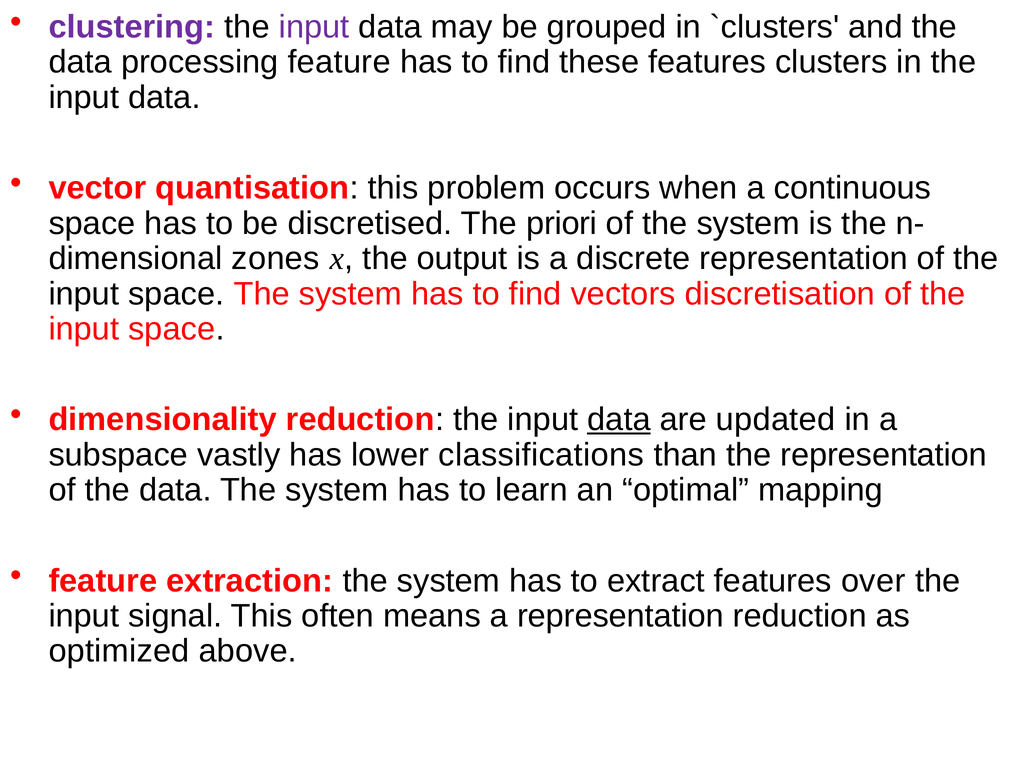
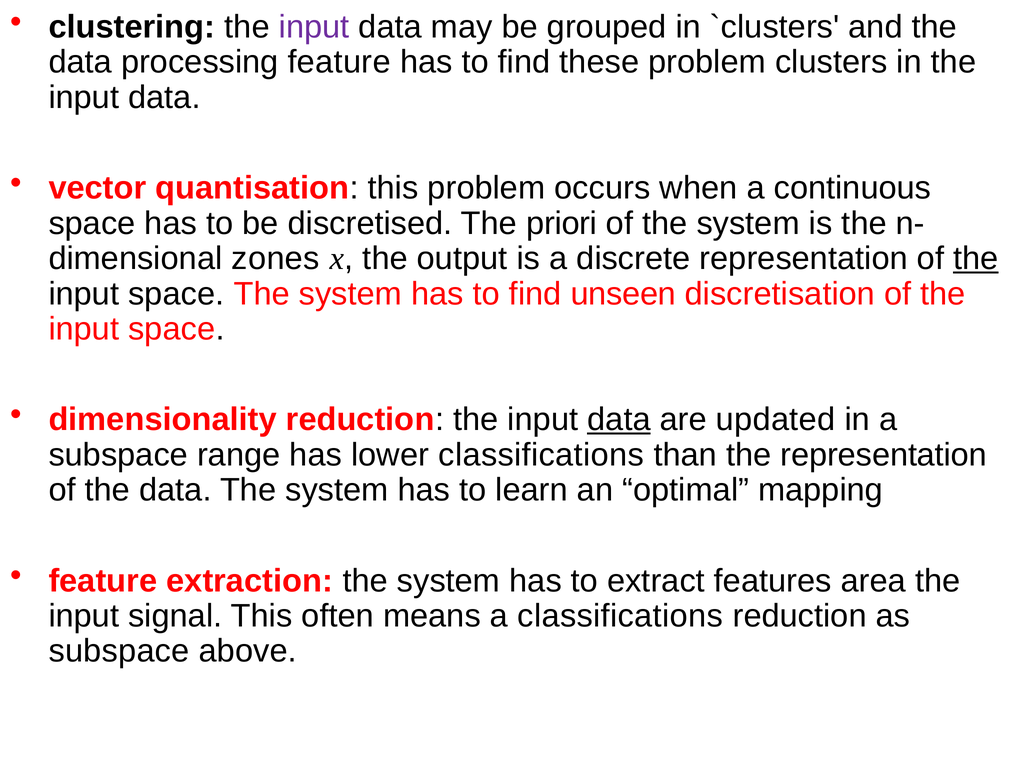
clustering colour: purple -> black
these features: features -> problem
the at (976, 258) underline: none -> present
vectors: vectors -> unseen
vastly: vastly -> range
over: over -> area
a representation: representation -> classifications
optimized at (119, 651): optimized -> subspace
